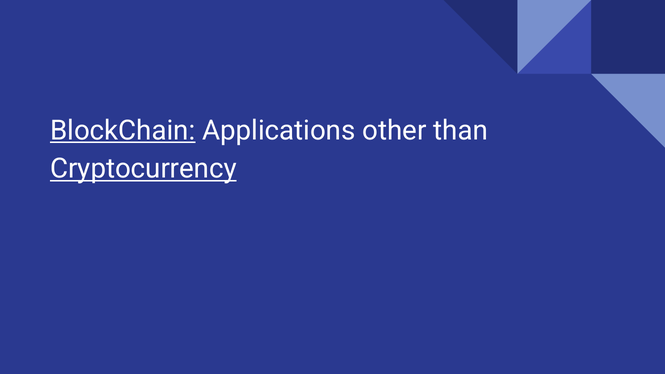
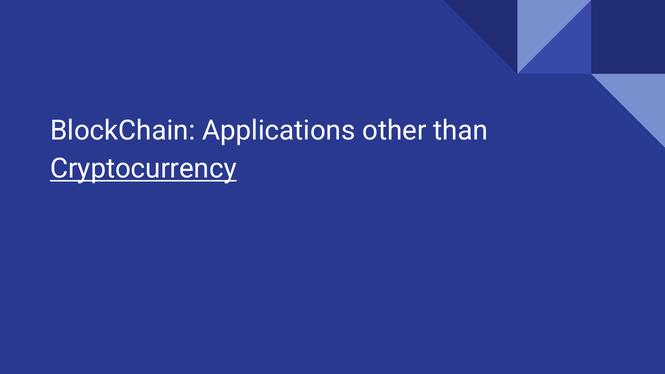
BlockChain underline: present -> none
